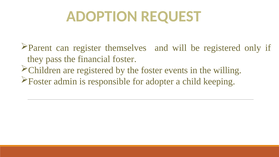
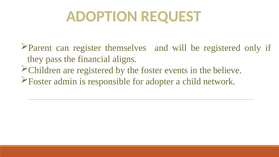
financial foster: foster -> aligns
willing: willing -> believe
keeping: keeping -> network
